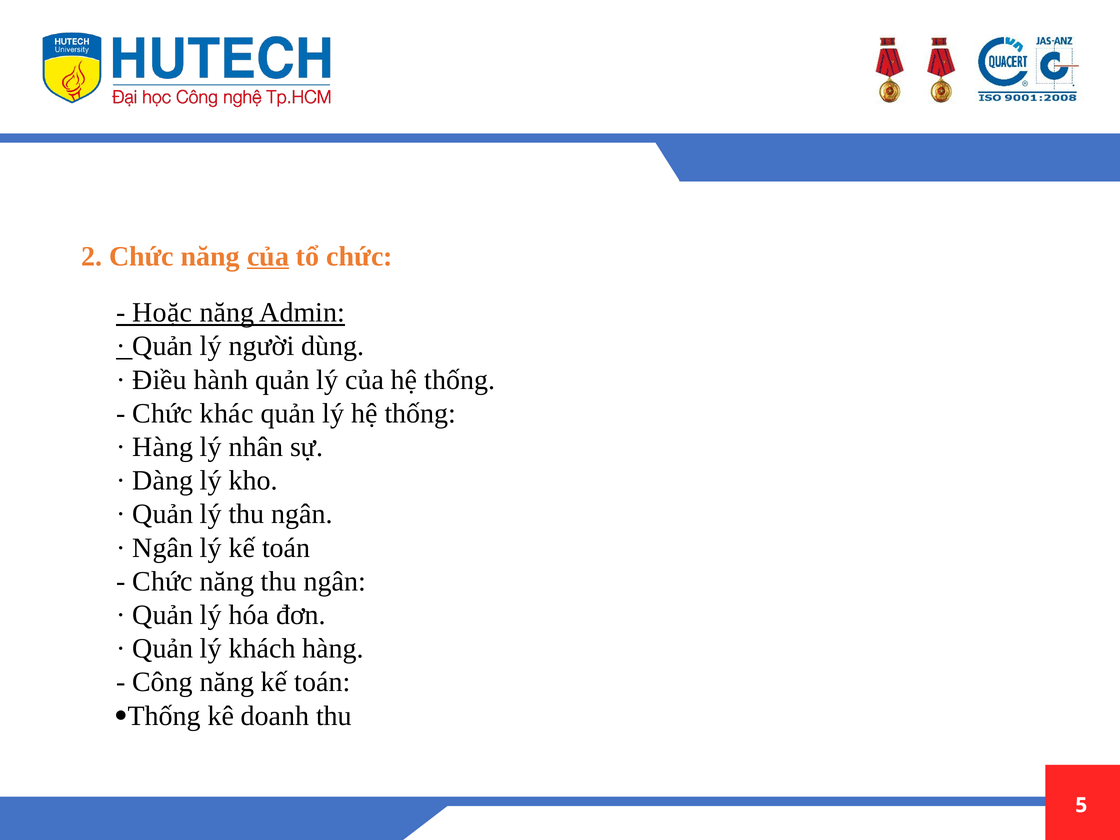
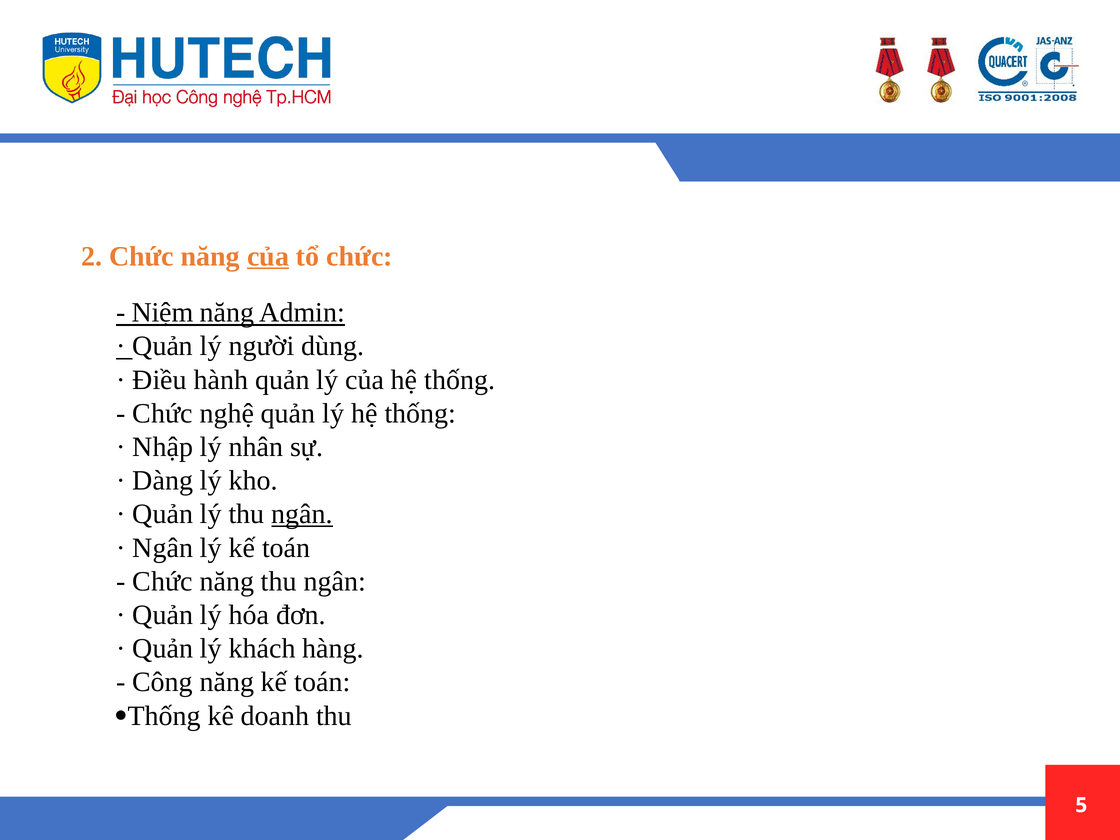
Hoặc: Hoặc -> Niệm
khác: khác -> nghệ
Hàng at (163, 447): Hàng -> Nhập
ngân at (302, 514) underline: none -> present
